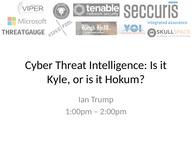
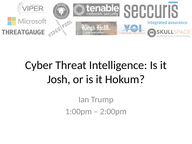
Kyle: Kyle -> Josh
